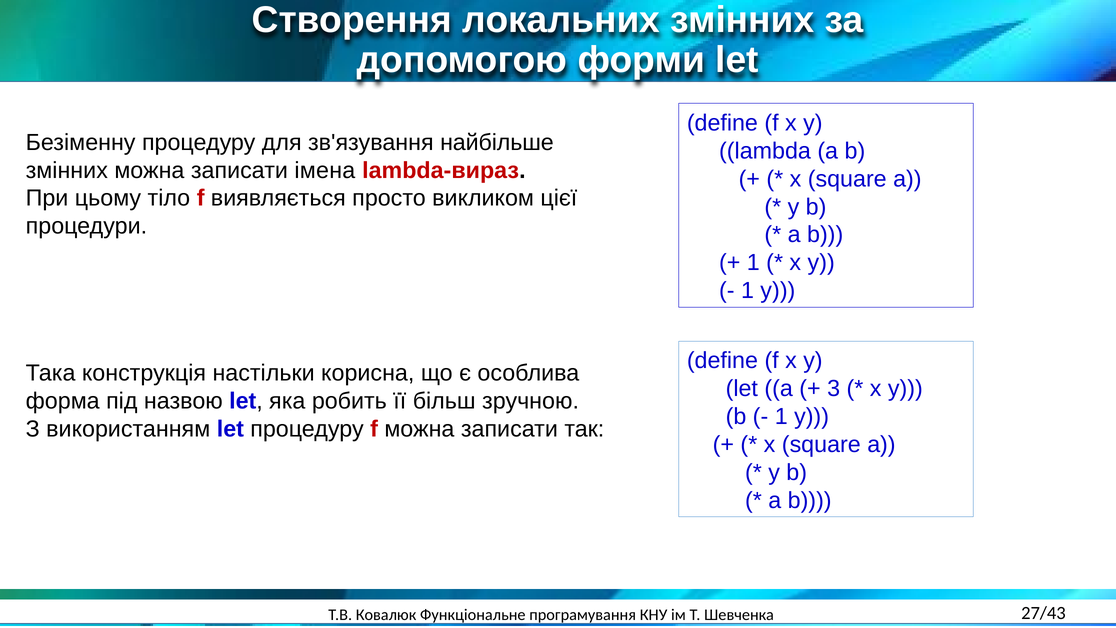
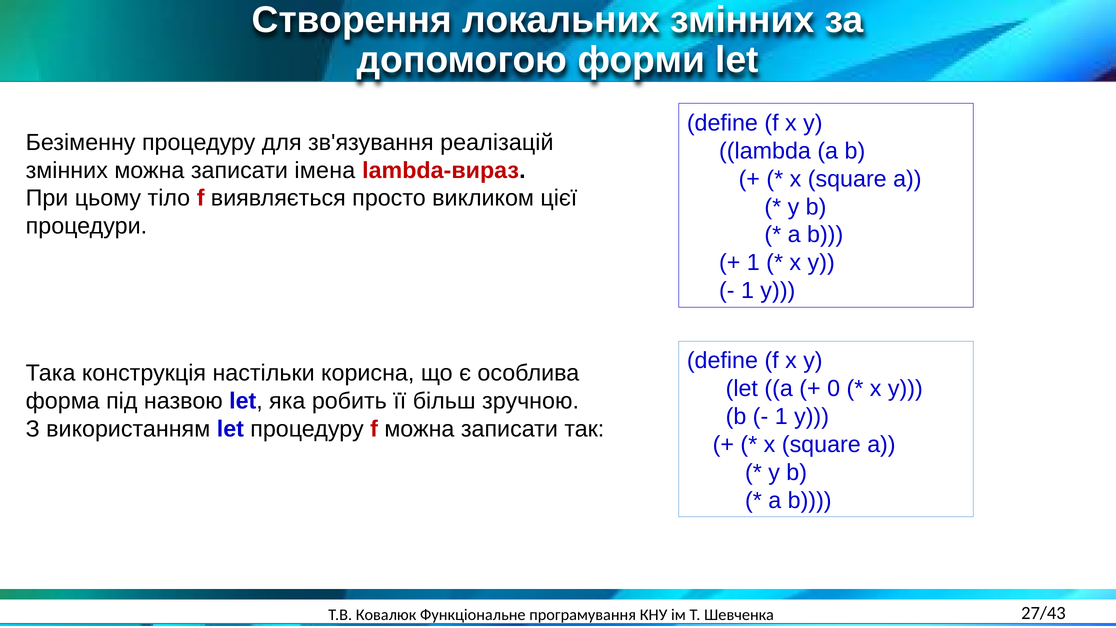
найбільше: найбільше -> реалізацій
3: 3 -> 0
